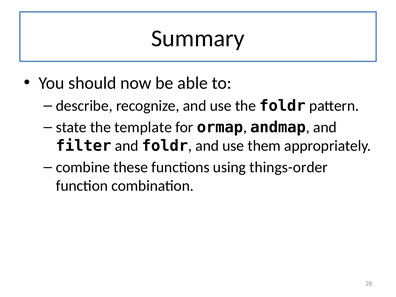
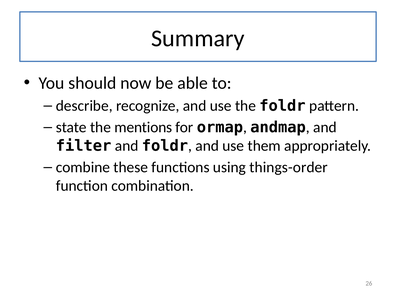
template: template -> mentions
